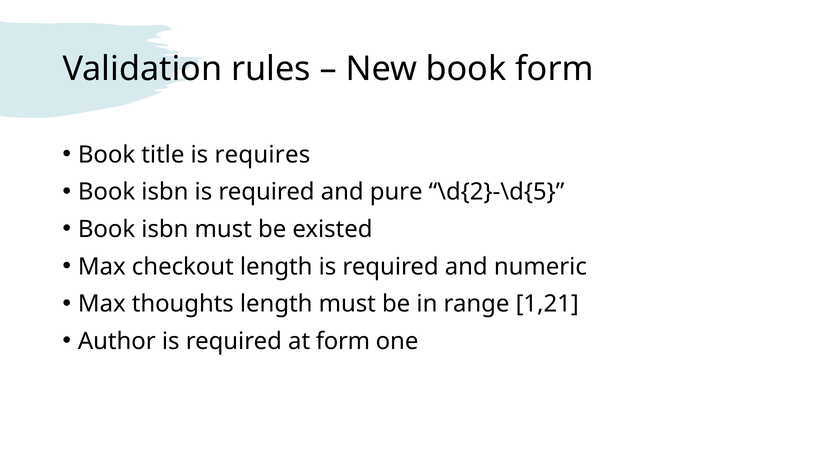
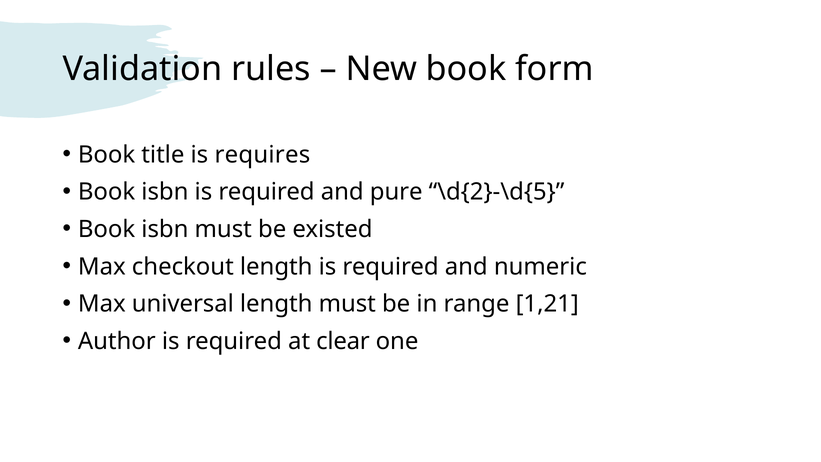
thoughts: thoughts -> universal
at form: form -> clear
